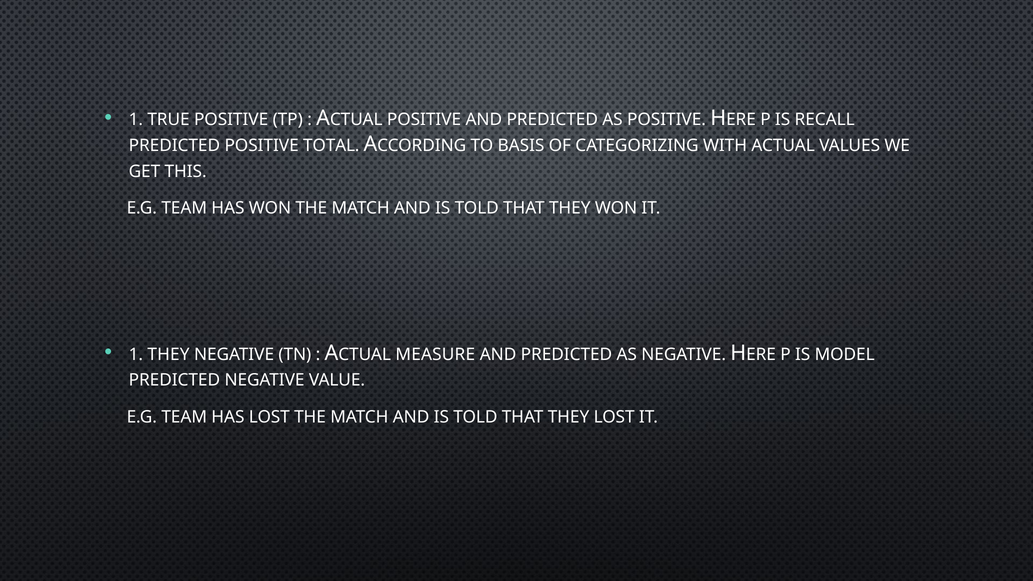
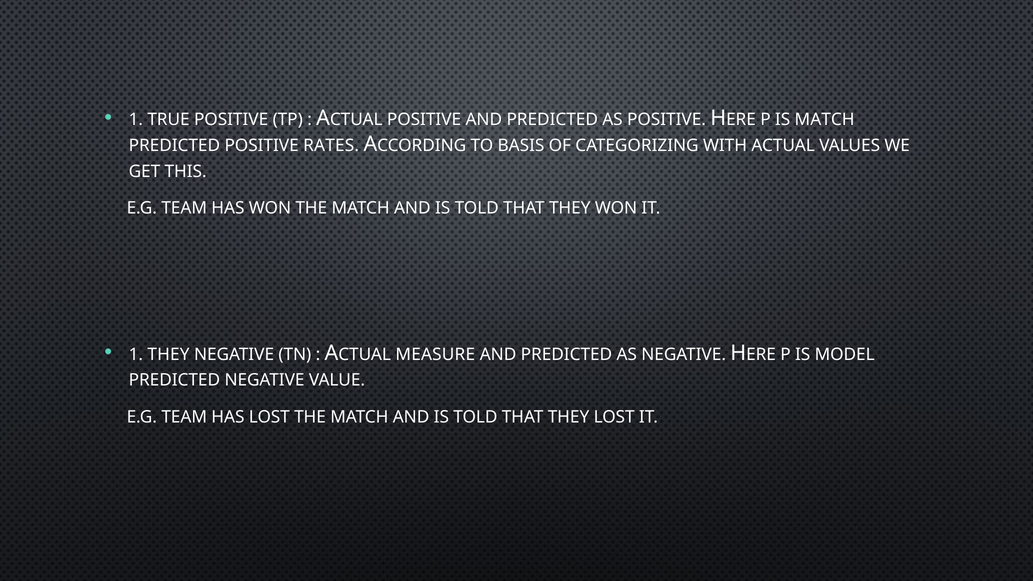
IS RECALL: RECALL -> MATCH
TOTAL: TOTAL -> RATES
